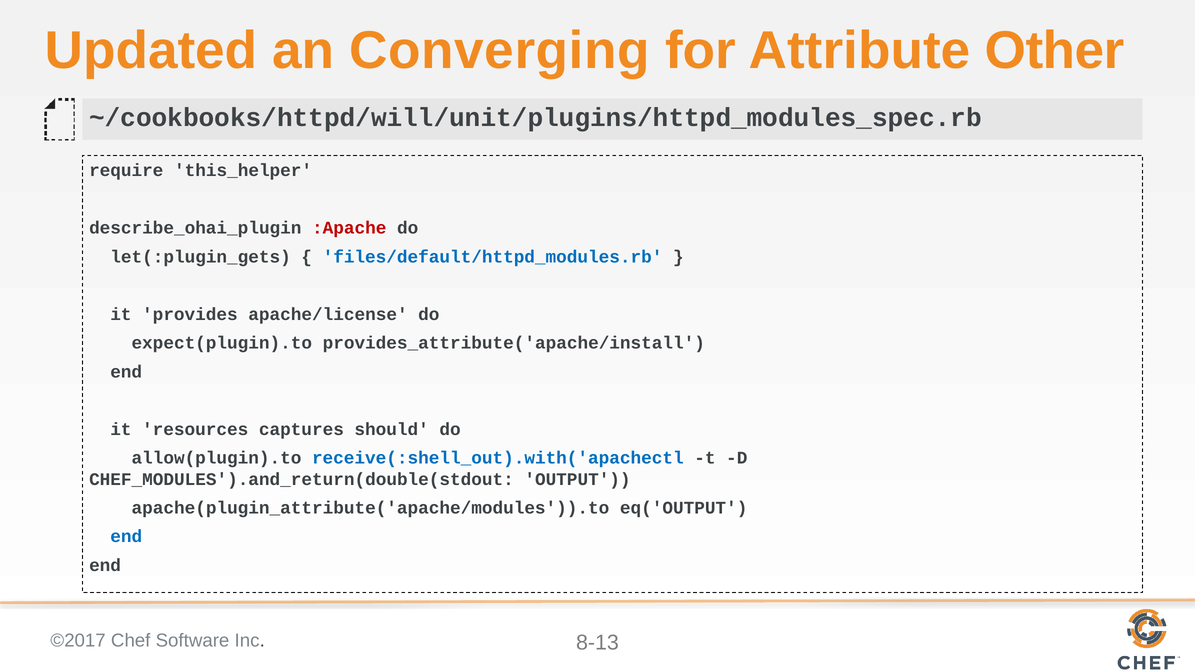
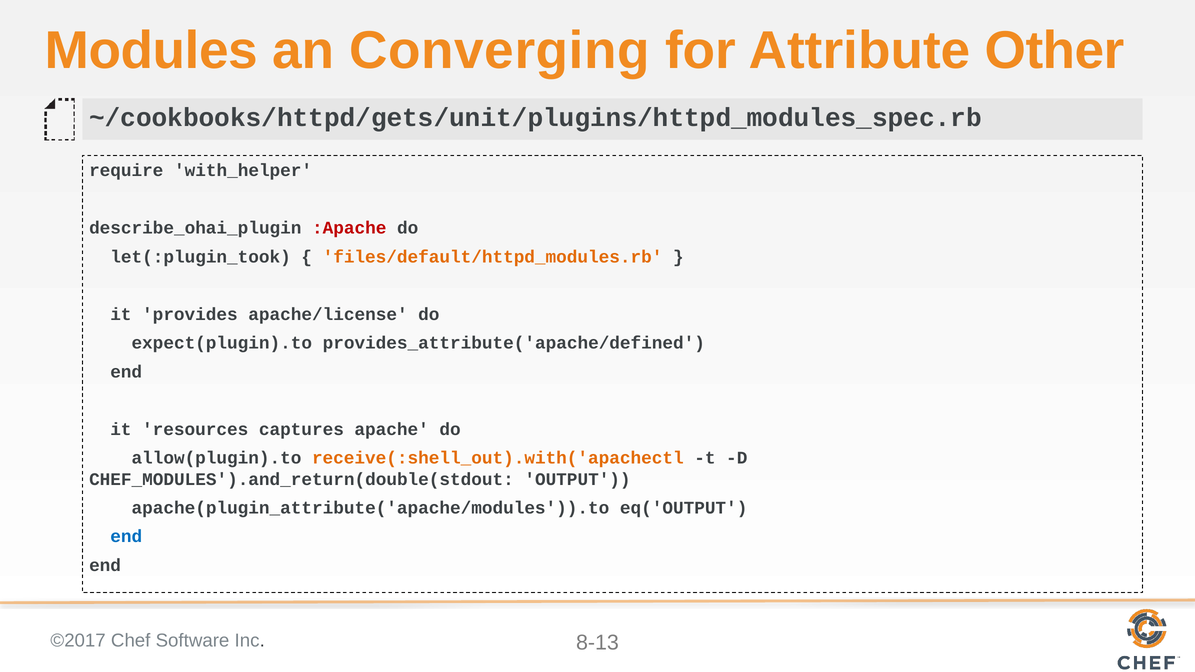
Updated: Updated -> Modules
~/cookbooks/httpd/will/unit/plugins/httpd_modules_spec.rb: ~/cookbooks/httpd/will/unit/plugins/httpd_modules_spec.rb -> ~/cookbooks/httpd/gets/unit/plugins/httpd_modules_spec.rb
this_helper: this_helper -> with_helper
let(:plugin_gets: let(:plugin_gets -> let(:plugin_took
files/default/httpd_modules.rb colour: blue -> orange
provides_attribute('apache/install: provides_attribute('apache/install -> provides_attribute('apache/defined
should: should -> apache
receive(:shell_out).with('apachectl colour: blue -> orange
